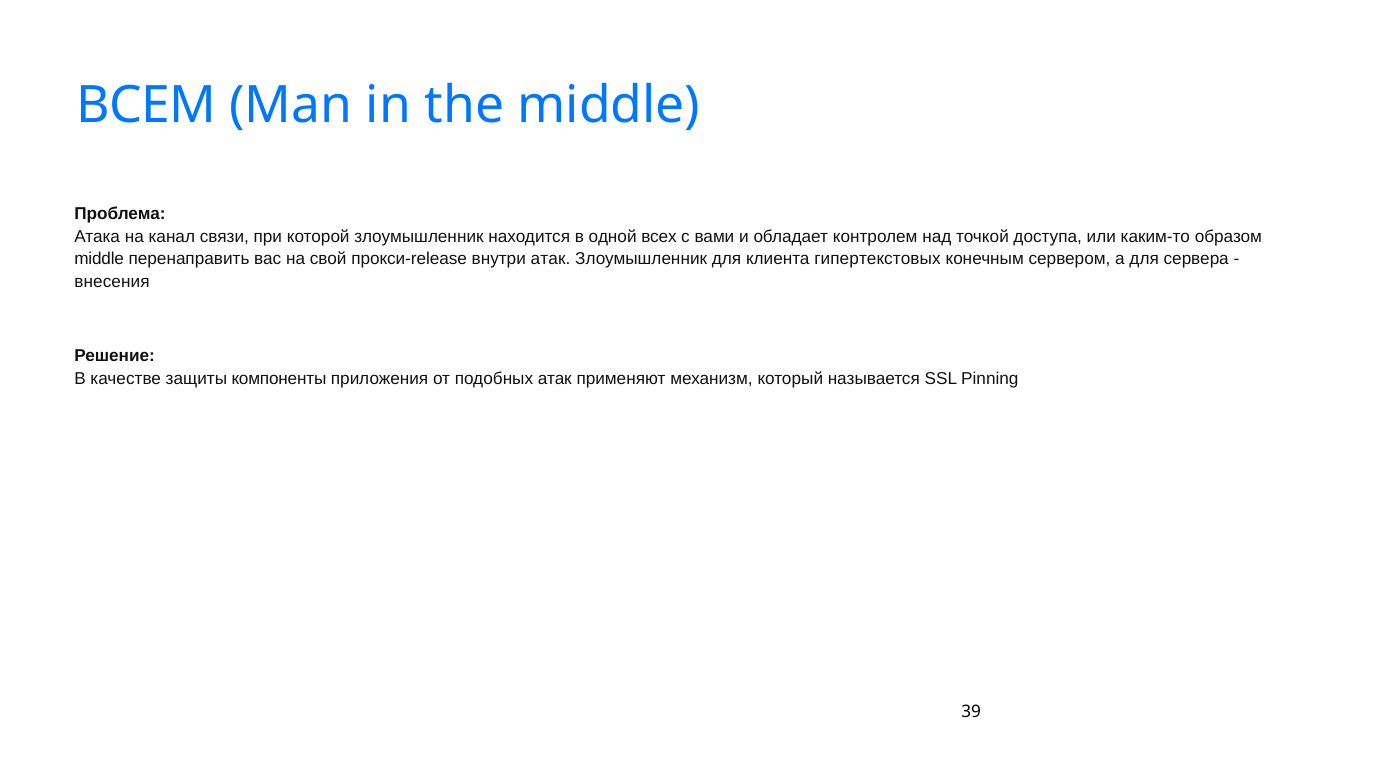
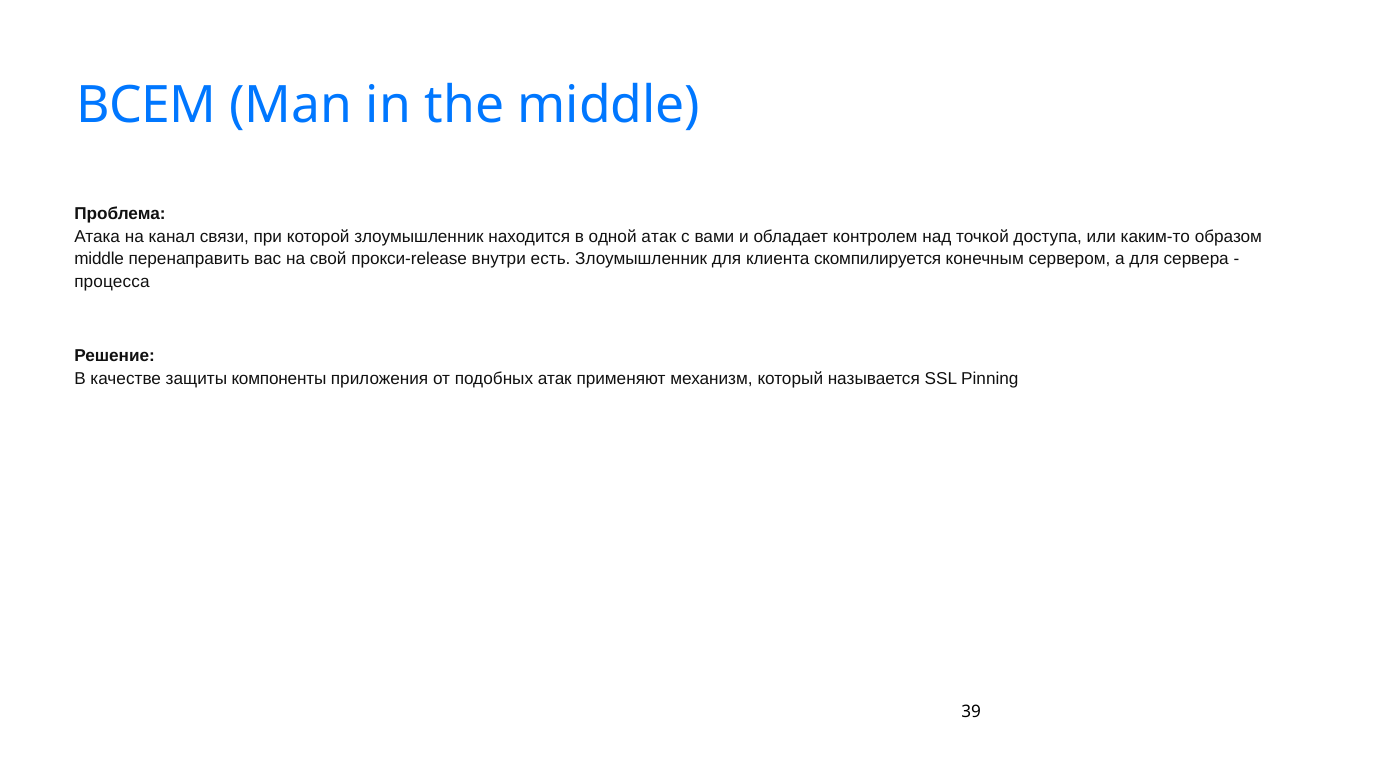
одной всех: всех -> атак
внутри атак: атак -> есть
гипертекстовых: гипертекстовых -> скомпилируется
внесения: внесения -> процесса
